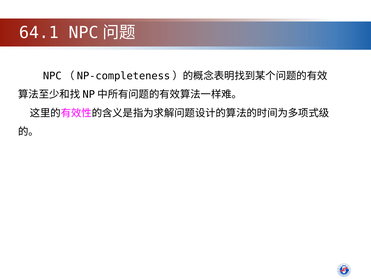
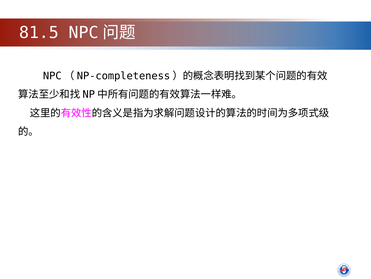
64.1: 64.1 -> 81.5
